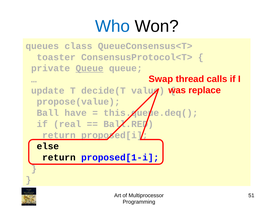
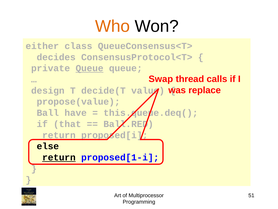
Who colour: blue -> orange
queues: queues -> either
toaster: toaster -> decides
update: update -> design
real: real -> that
return at (59, 157) underline: none -> present
